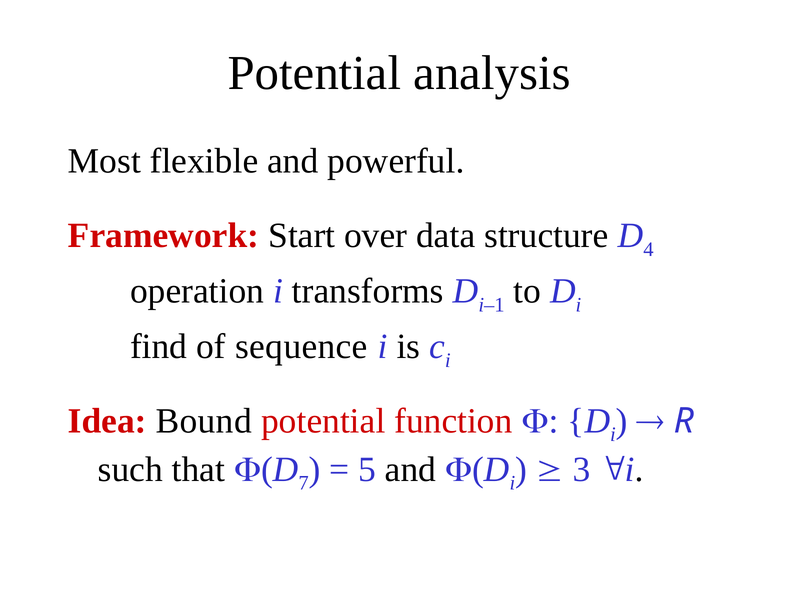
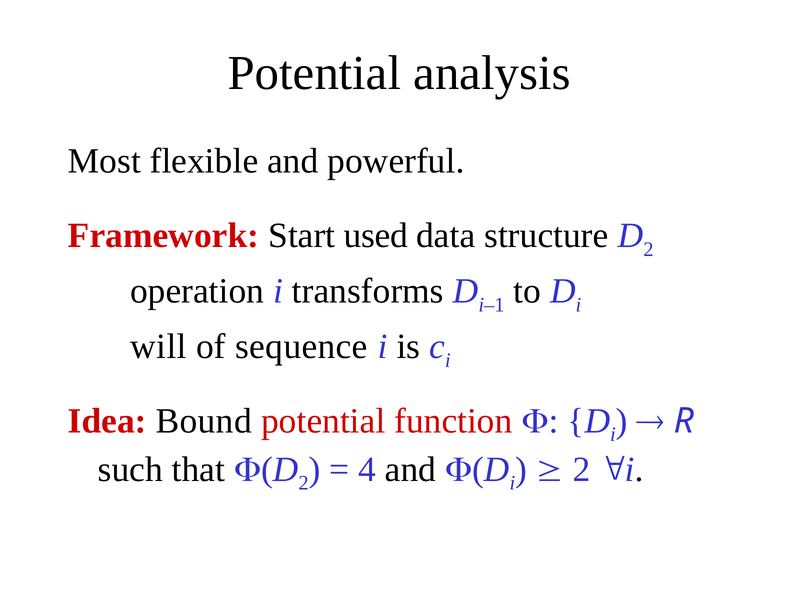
over: over -> used
4 at (649, 249): 4 -> 2
find: find -> will
7 at (304, 483): 7 -> 2
5: 5 -> 4
3 at (582, 470): 3 -> 2
